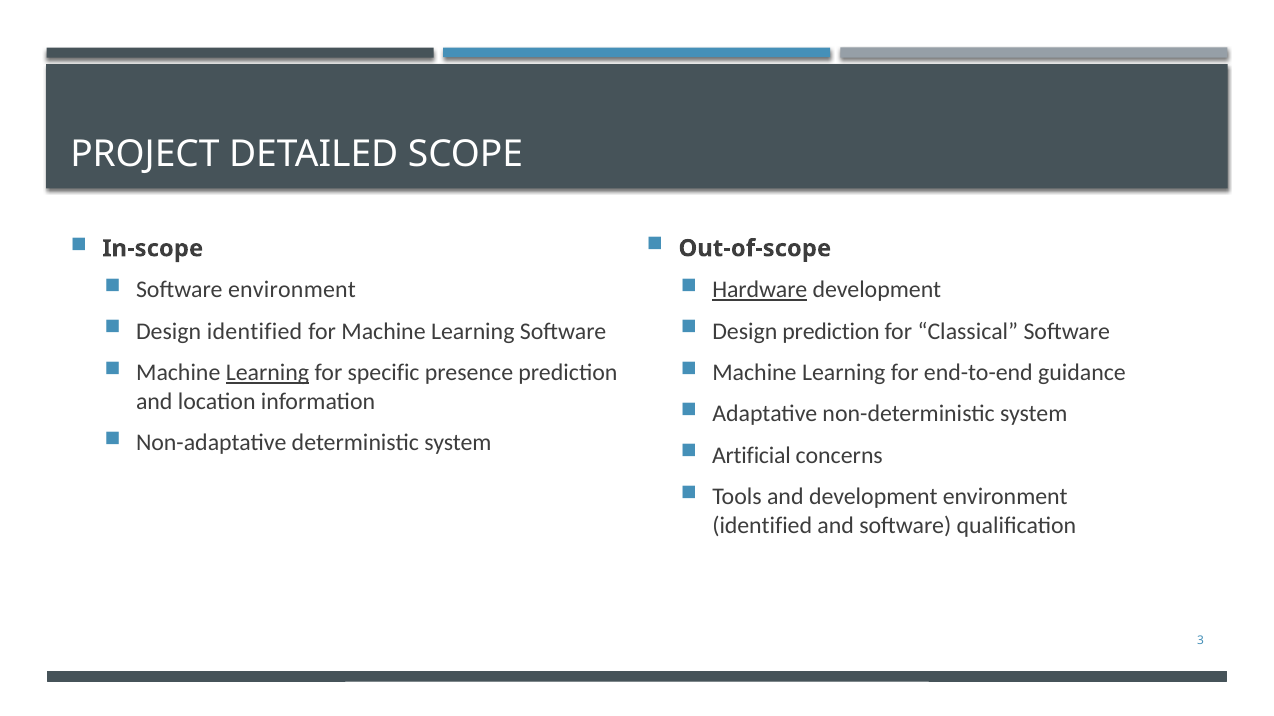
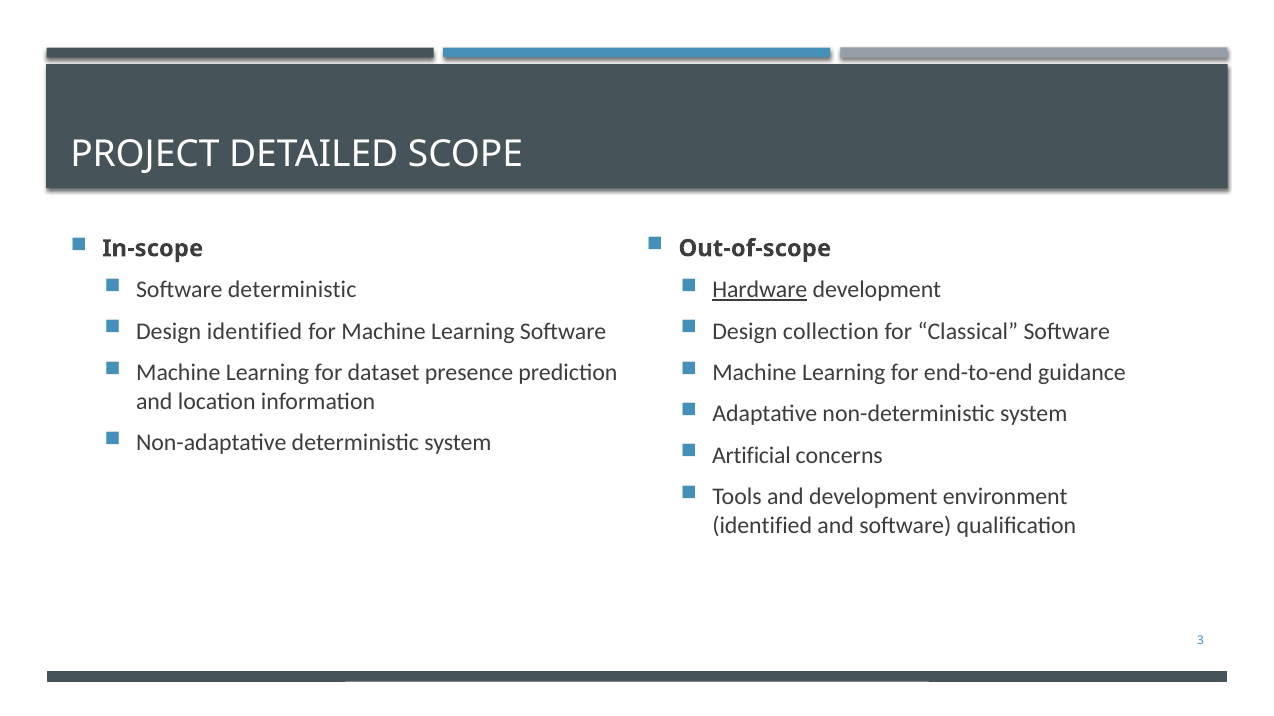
Software environment: environment -> deterministic
Design prediction: prediction -> collection
Learning at (268, 373) underline: present -> none
specific: specific -> dataset
